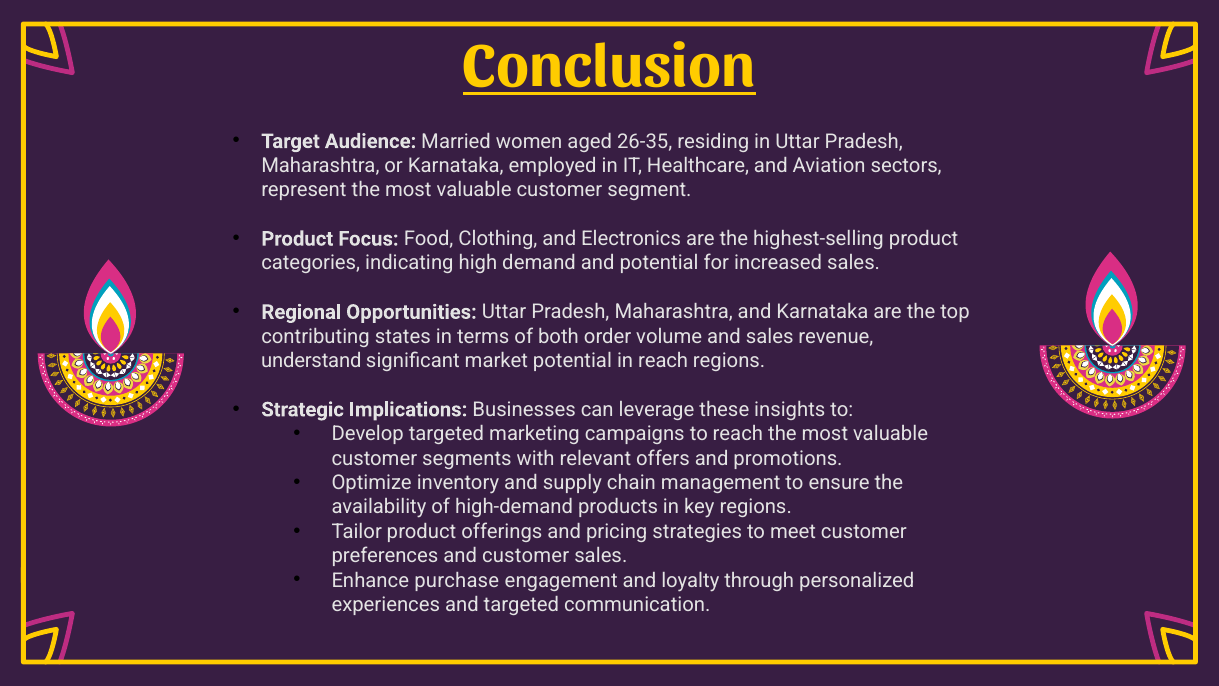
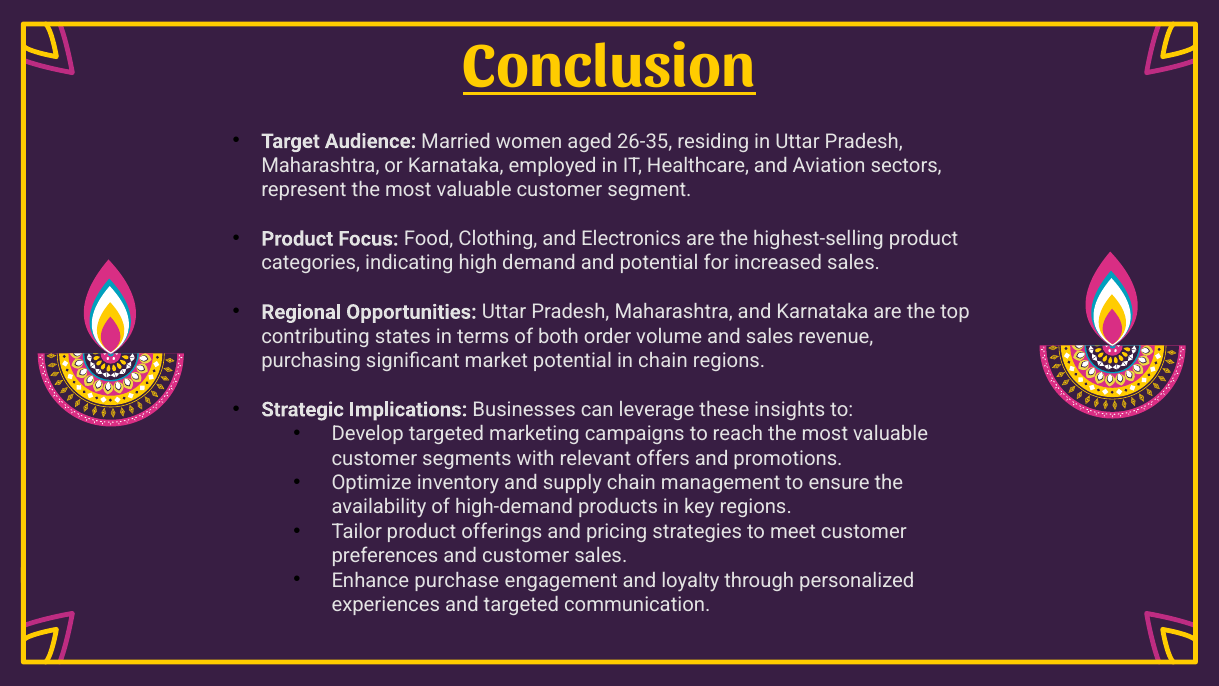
understand: understand -> purchasing
in reach: reach -> chain
